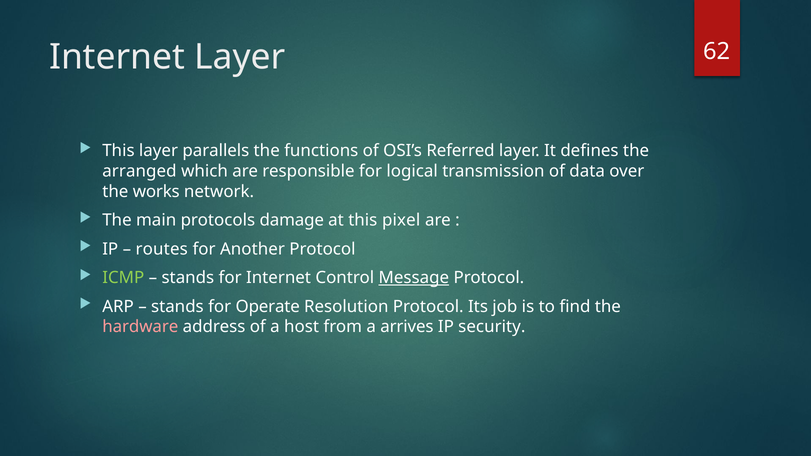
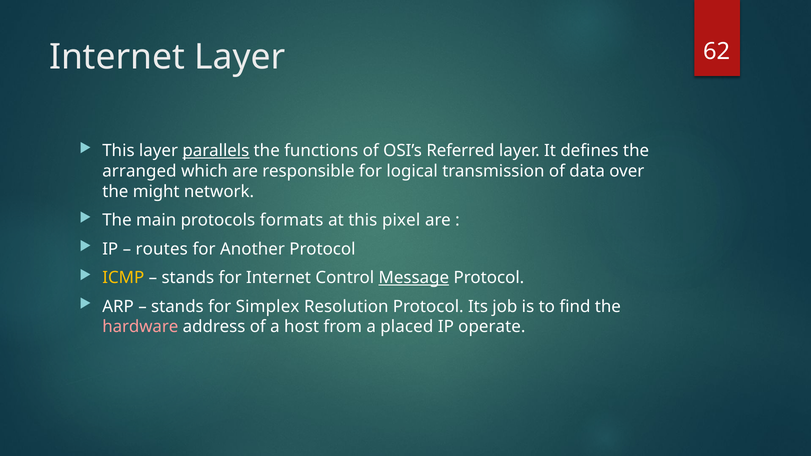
parallels underline: none -> present
works: works -> might
damage: damage -> formats
ICMP colour: light green -> yellow
Operate: Operate -> Simplex
arrives: arrives -> placed
security: security -> operate
